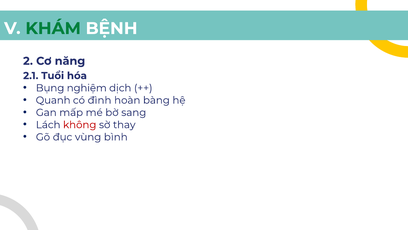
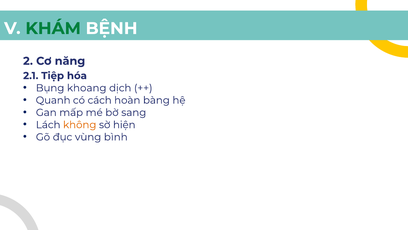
Tuổi: Tuổi -> Tiệp
nghiệm: nghiệm -> khoang
đình: đình -> cách
không colour: red -> orange
thay: thay -> hiện
